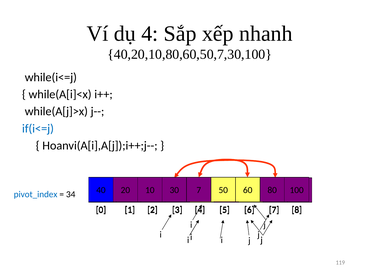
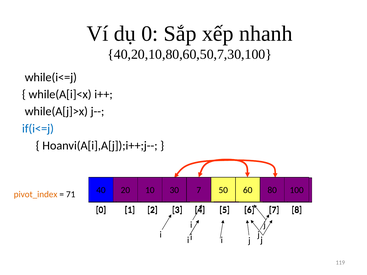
dụ 4: 4 -> 0
pivot_index colour: blue -> orange
34: 34 -> 71
